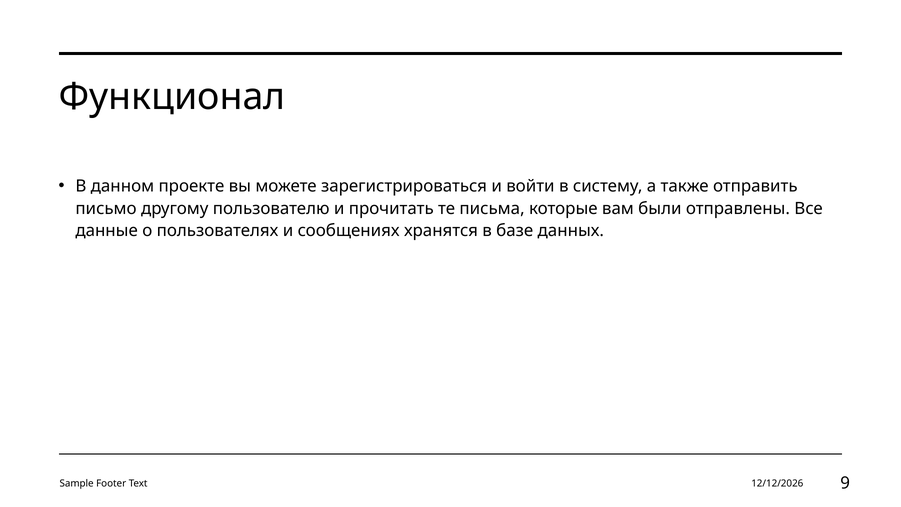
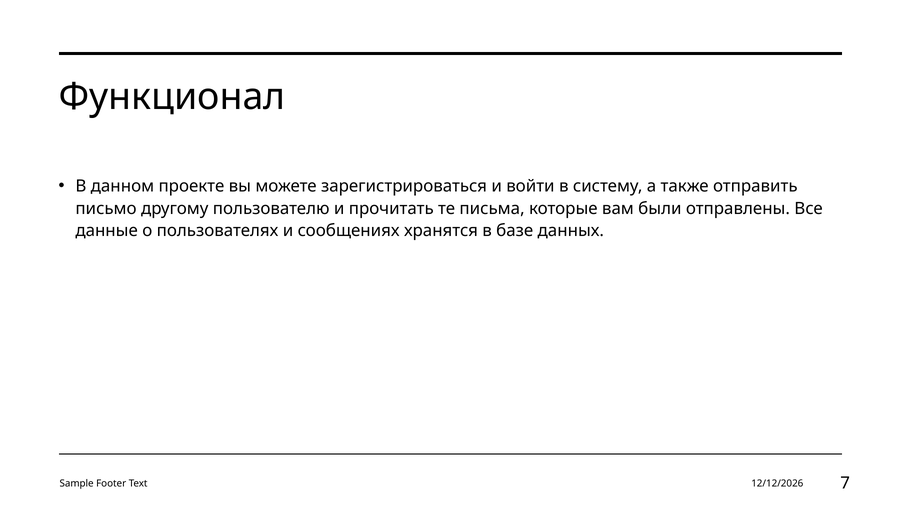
9: 9 -> 7
